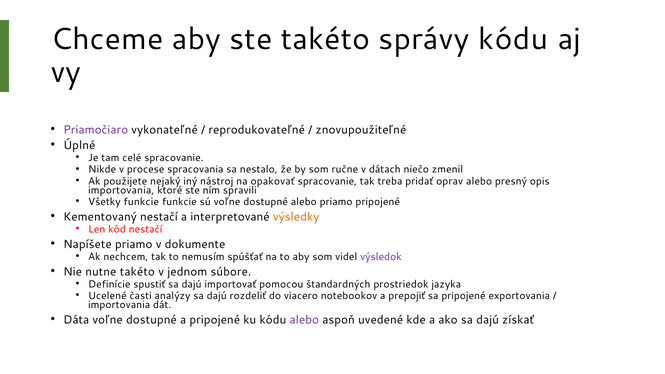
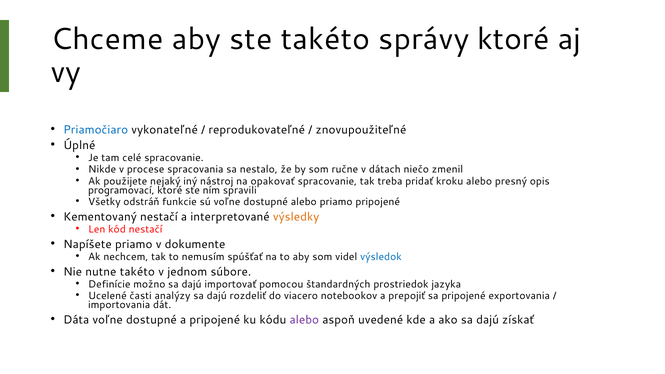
správy kódu: kódu -> ktoré
Priamočiaro colour: purple -> blue
oprav: oprav -> kroku
importovania at (121, 190): importovania -> programovací
Všetky funkcie: funkcie -> odstráň
výsledok colour: purple -> blue
spustiť: spustiť -> možno
